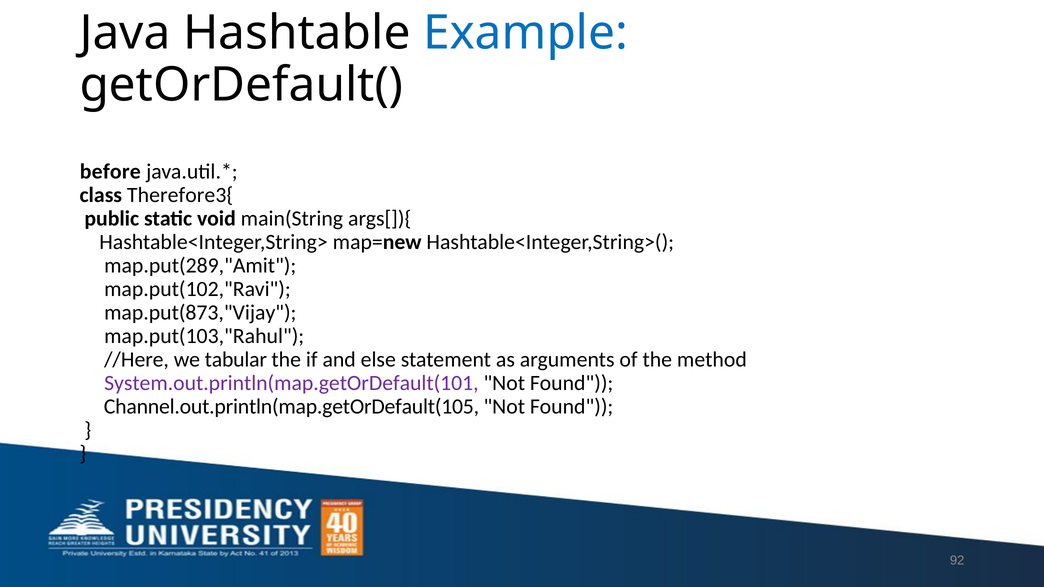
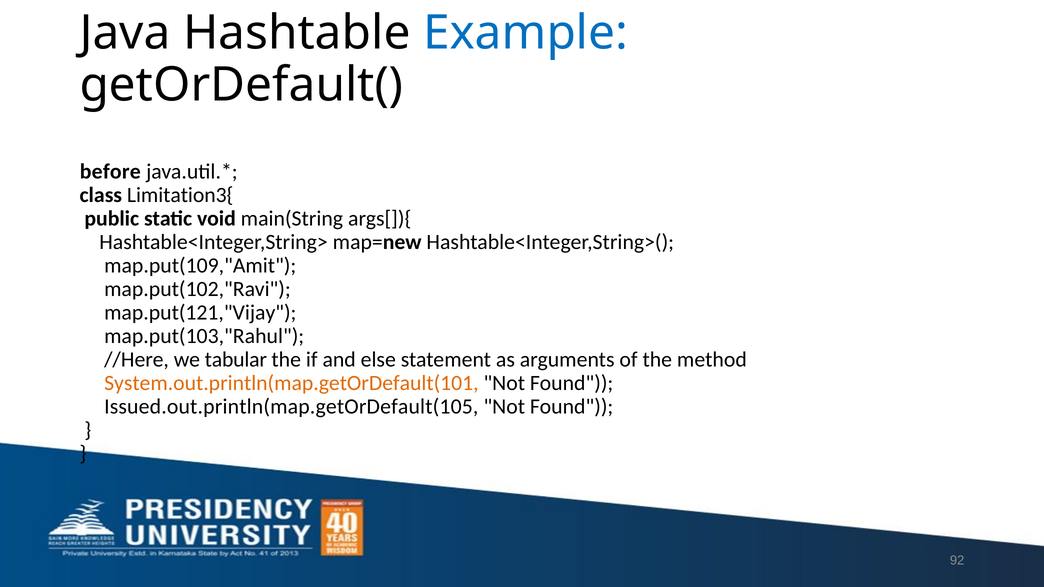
Therefore3{: Therefore3{ -> Limitation3{
map.put(289,"Amit: map.put(289,"Amit -> map.put(109,"Amit
map.put(873,"Vijay: map.put(873,"Vijay -> map.put(121,"Vijay
System.out.println(map.getOrDefault(101 colour: purple -> orange
Channel.out.println(map.getOrDefault(105: Channel.out.println(map.getOrDefault(105 -> Issued.out.println(map.getOrDefault(105
